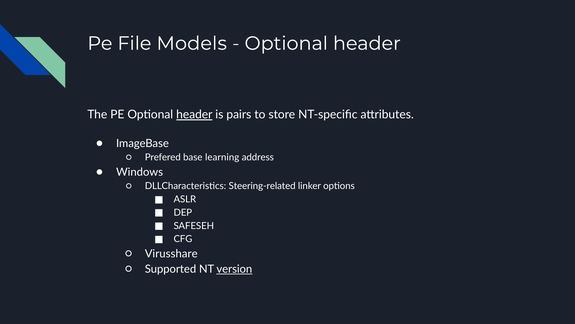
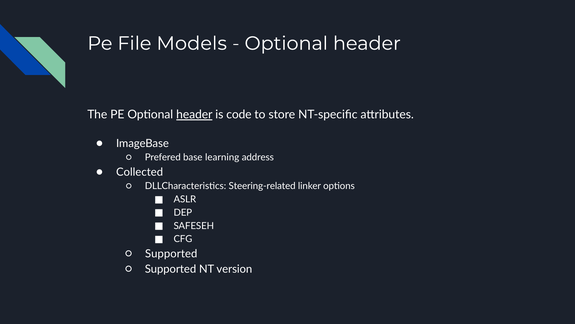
pairs: pairs -> code
Windows: Windows -> Collected
Virusshare at (171, 253): Virusshare -> Supported
version underline: present -> none
